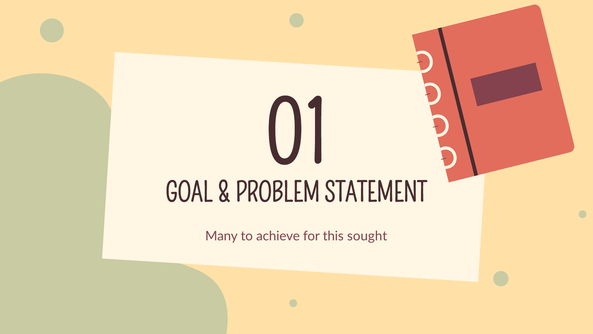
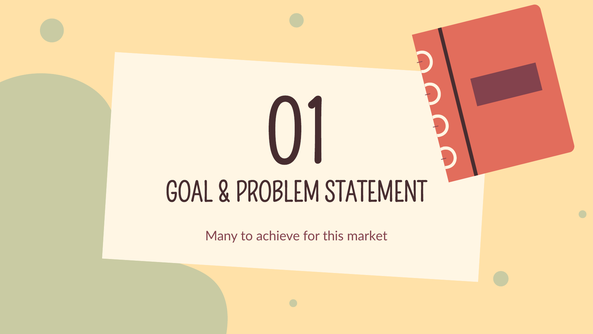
sought: sought -> market
